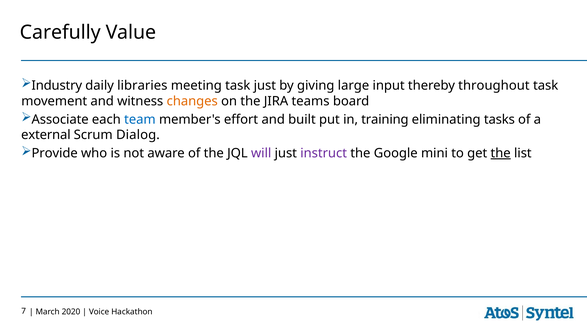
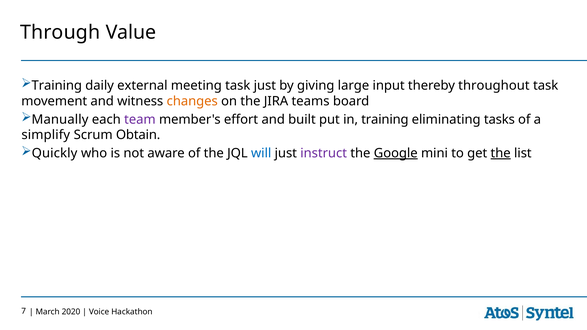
Carefully: Carefully -> Through
Industry at (57, 86): Industry -> Training
libraries: libraries -> external
Associate: Associate -> Manually
team colour: blue -> purple
external: external -> simplify
Dialog: Dialog -> Obtain
Provide: Provide -> Quickly
will colour: purple -> blue
Google underline: none -> present
